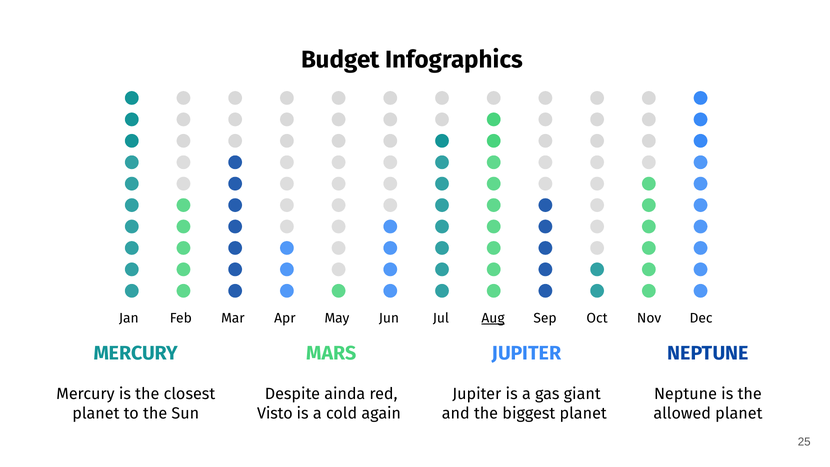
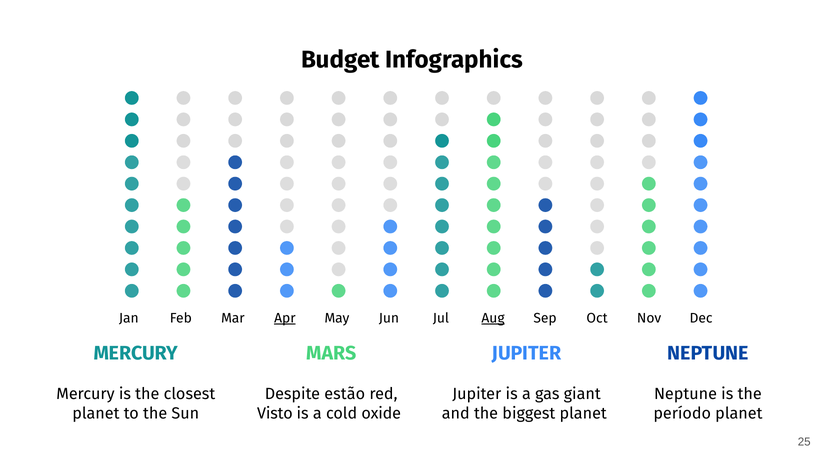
Apr underline: none -> present
ainda: ainda -> estão
again: again -> oxide
allowed: allowed -> período
